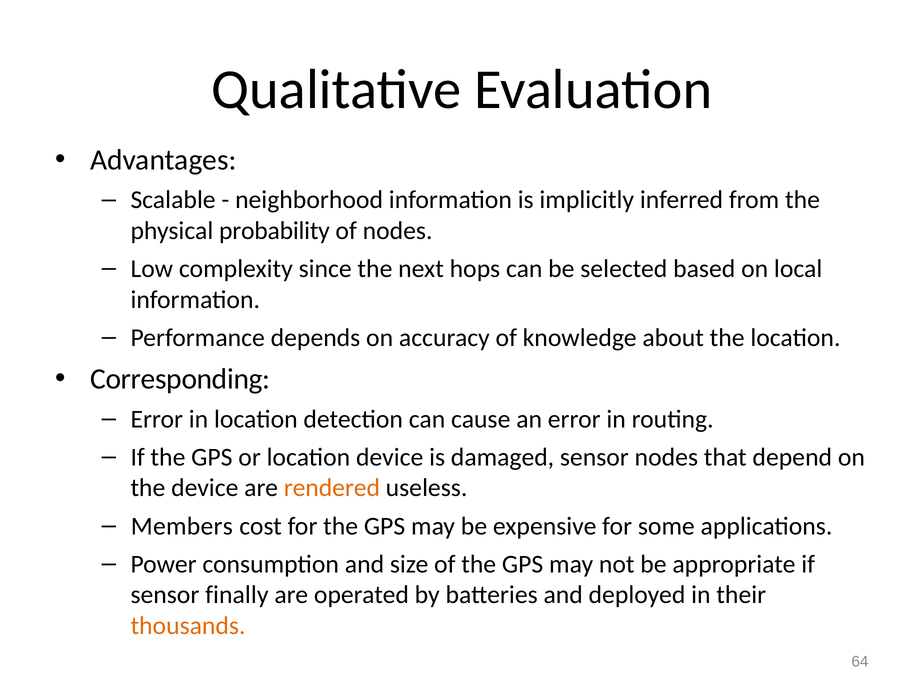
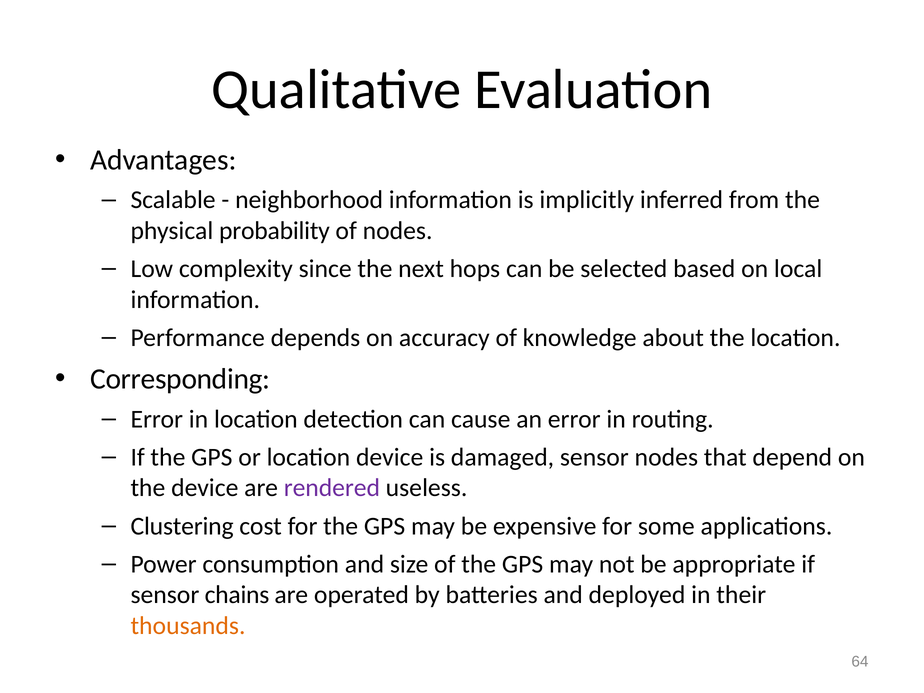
rendered colour: orange -> purple
Members: Members -> Clustering
finally: finally -> chains
